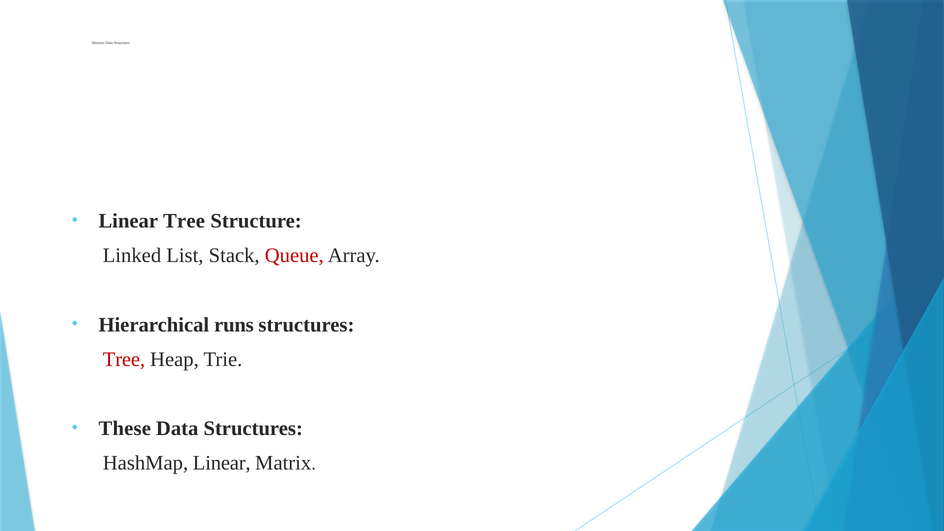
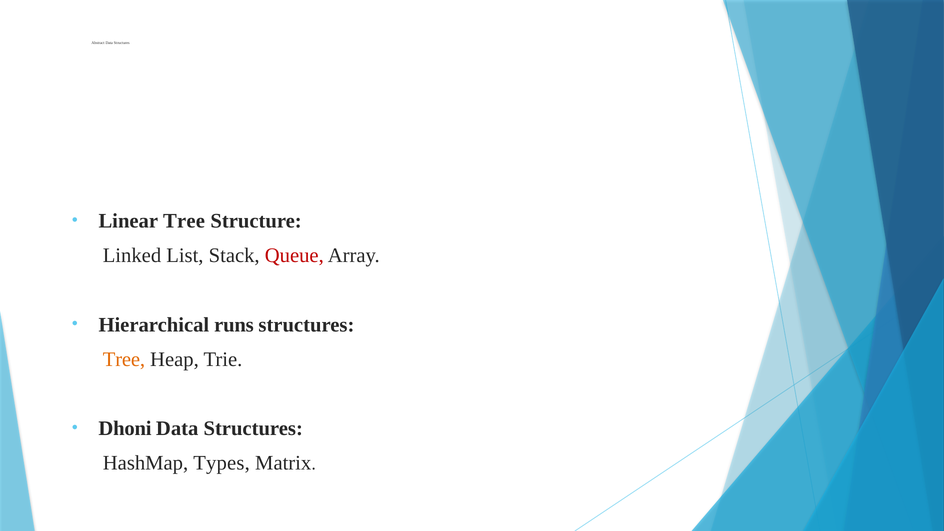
Tree at (124, 359) colour: red -> orange
These: These -> Dhoni
HashMap Linear: Linear -> Types
